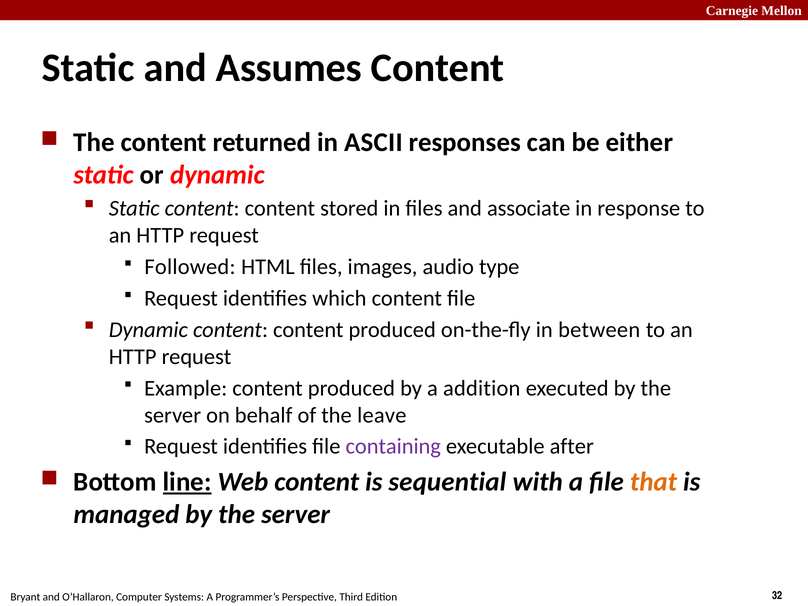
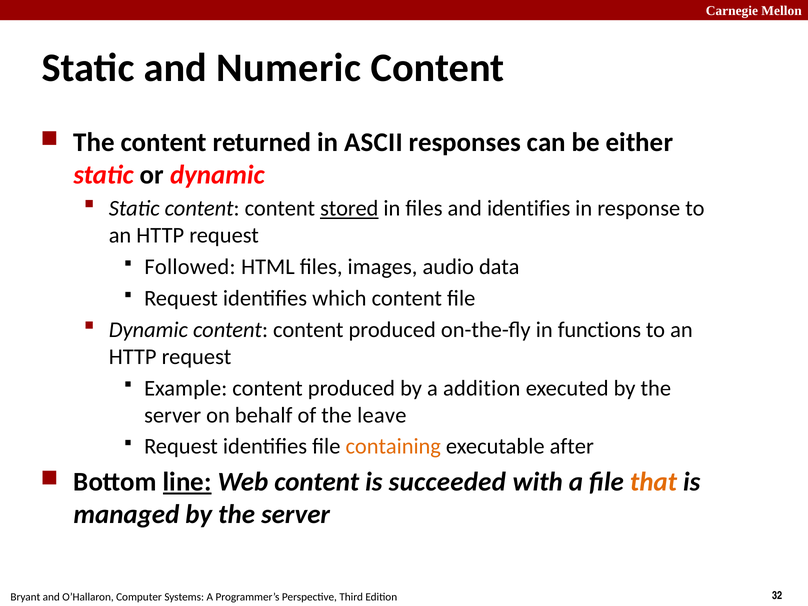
Assumes: Assumes -> Numeric
stored underline: none -> present
and associate: associate -> identifies
type: type -> data
between: between -> functions
containing colour: purple -> orange
sequential: sequential -> succeeded
